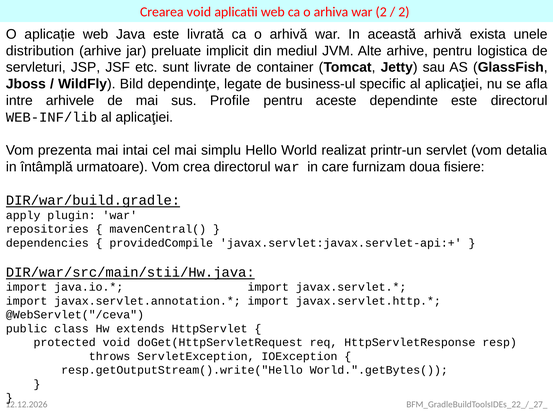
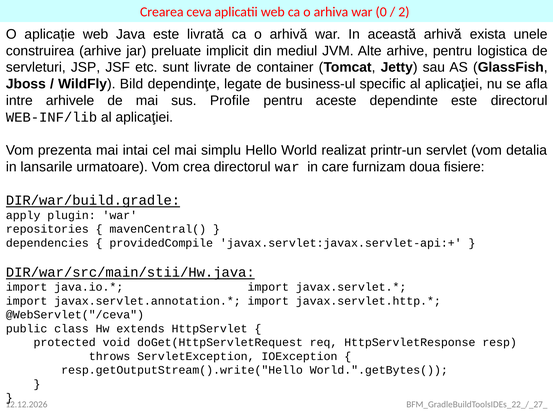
Crearea void: void -> ceva
war 2: 2 -> 0
distribution: distribution -> construirea
întâmplă: întâmplă -> lansarile
